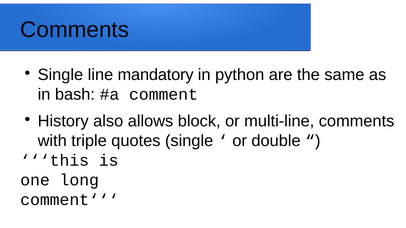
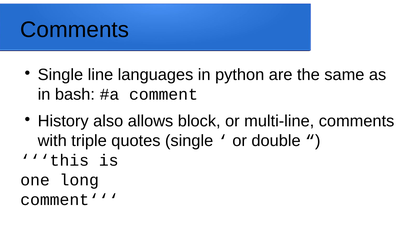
mandatory: mandatory -> languages
